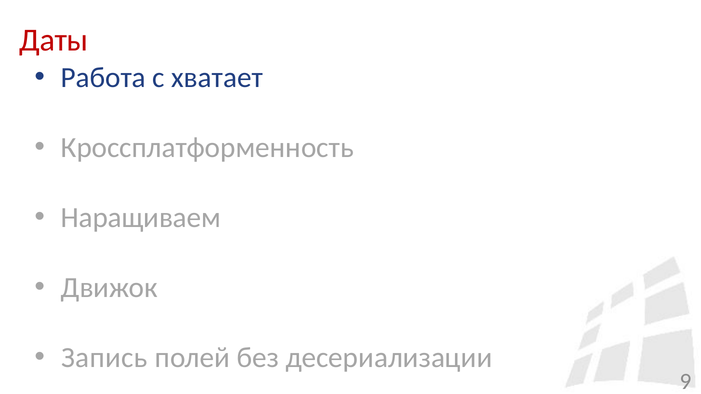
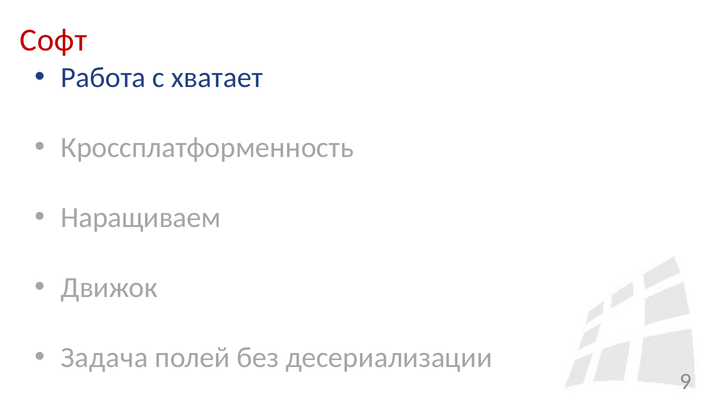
Даты: Даты -> Софт
Запись: Запись -> Задача
